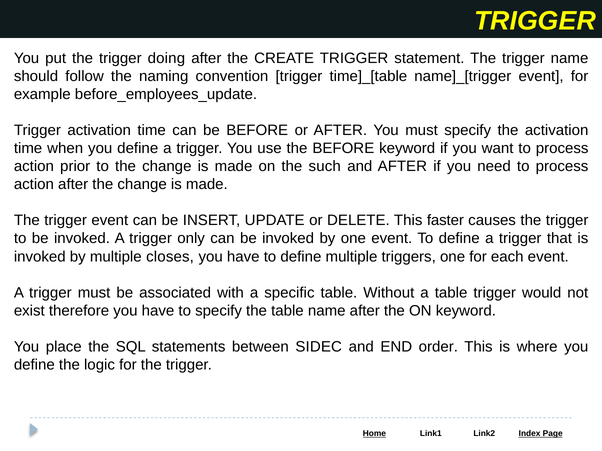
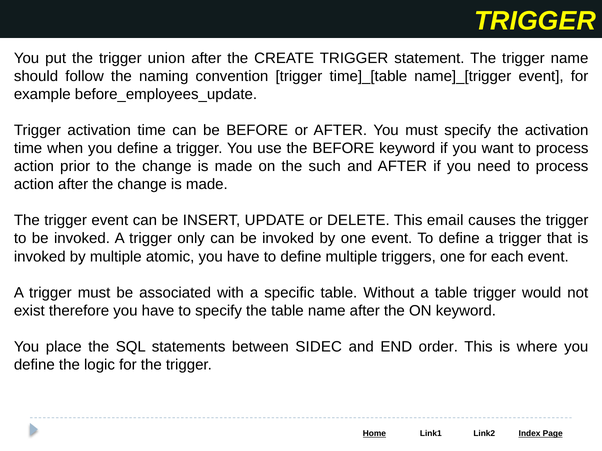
doing: doing -> union
faster: faster -> email
closes: closes -> atomic
